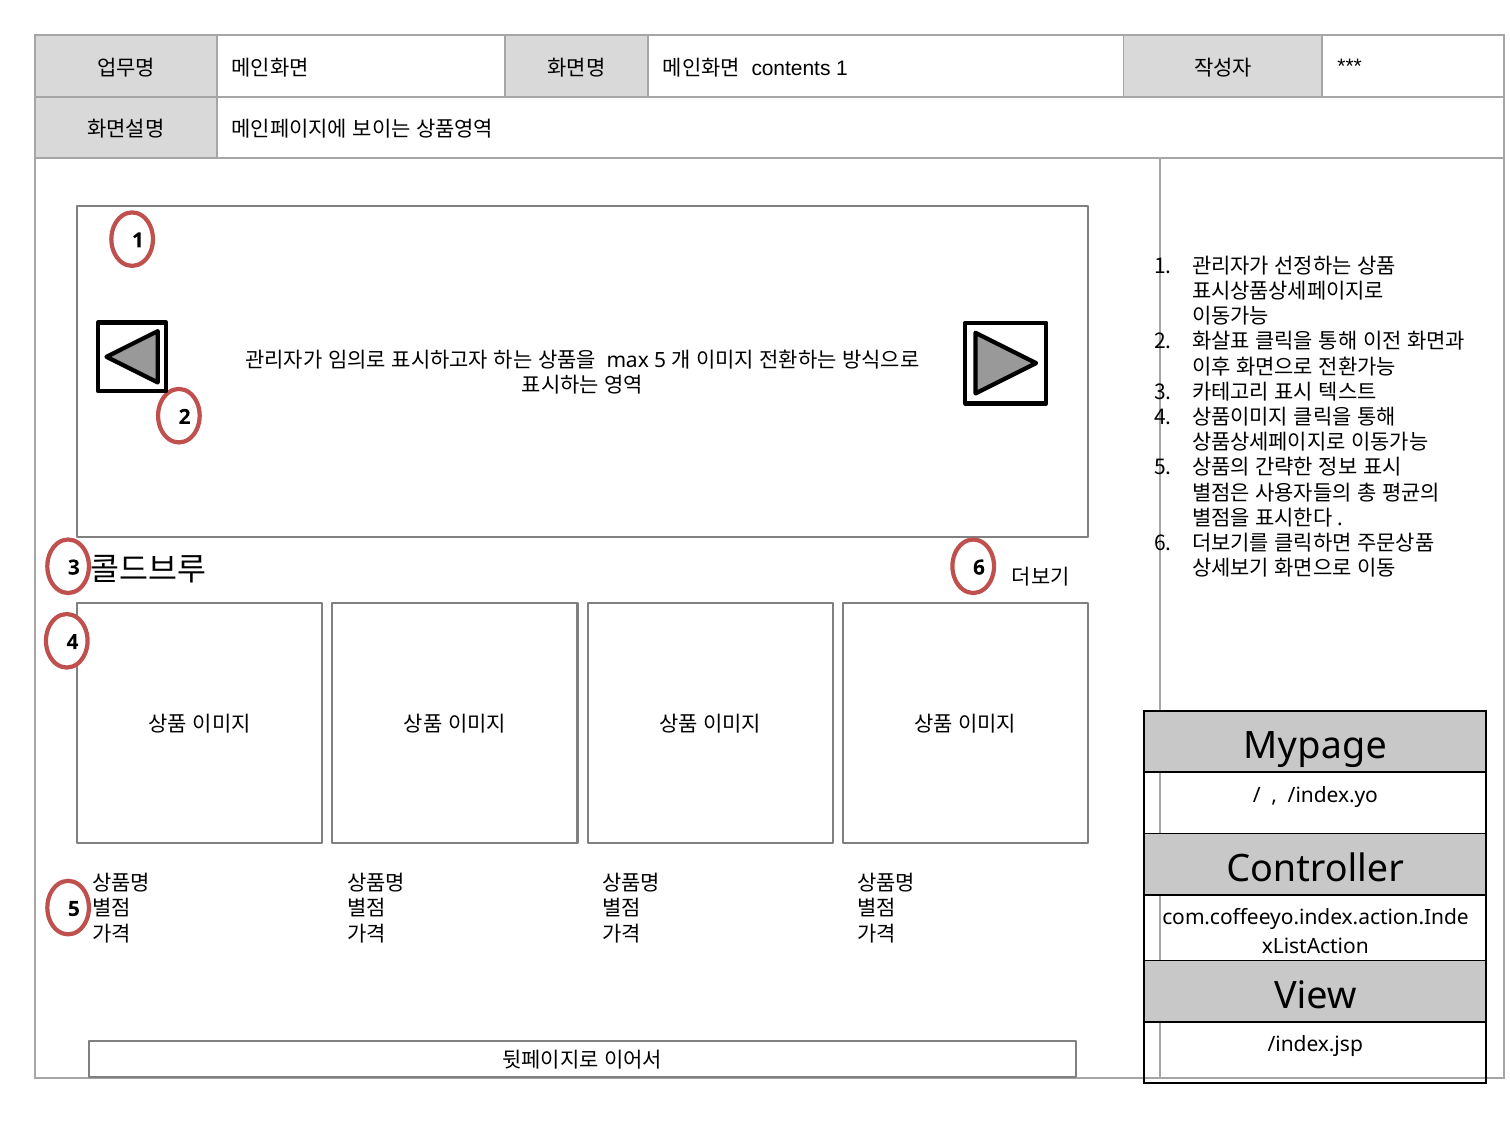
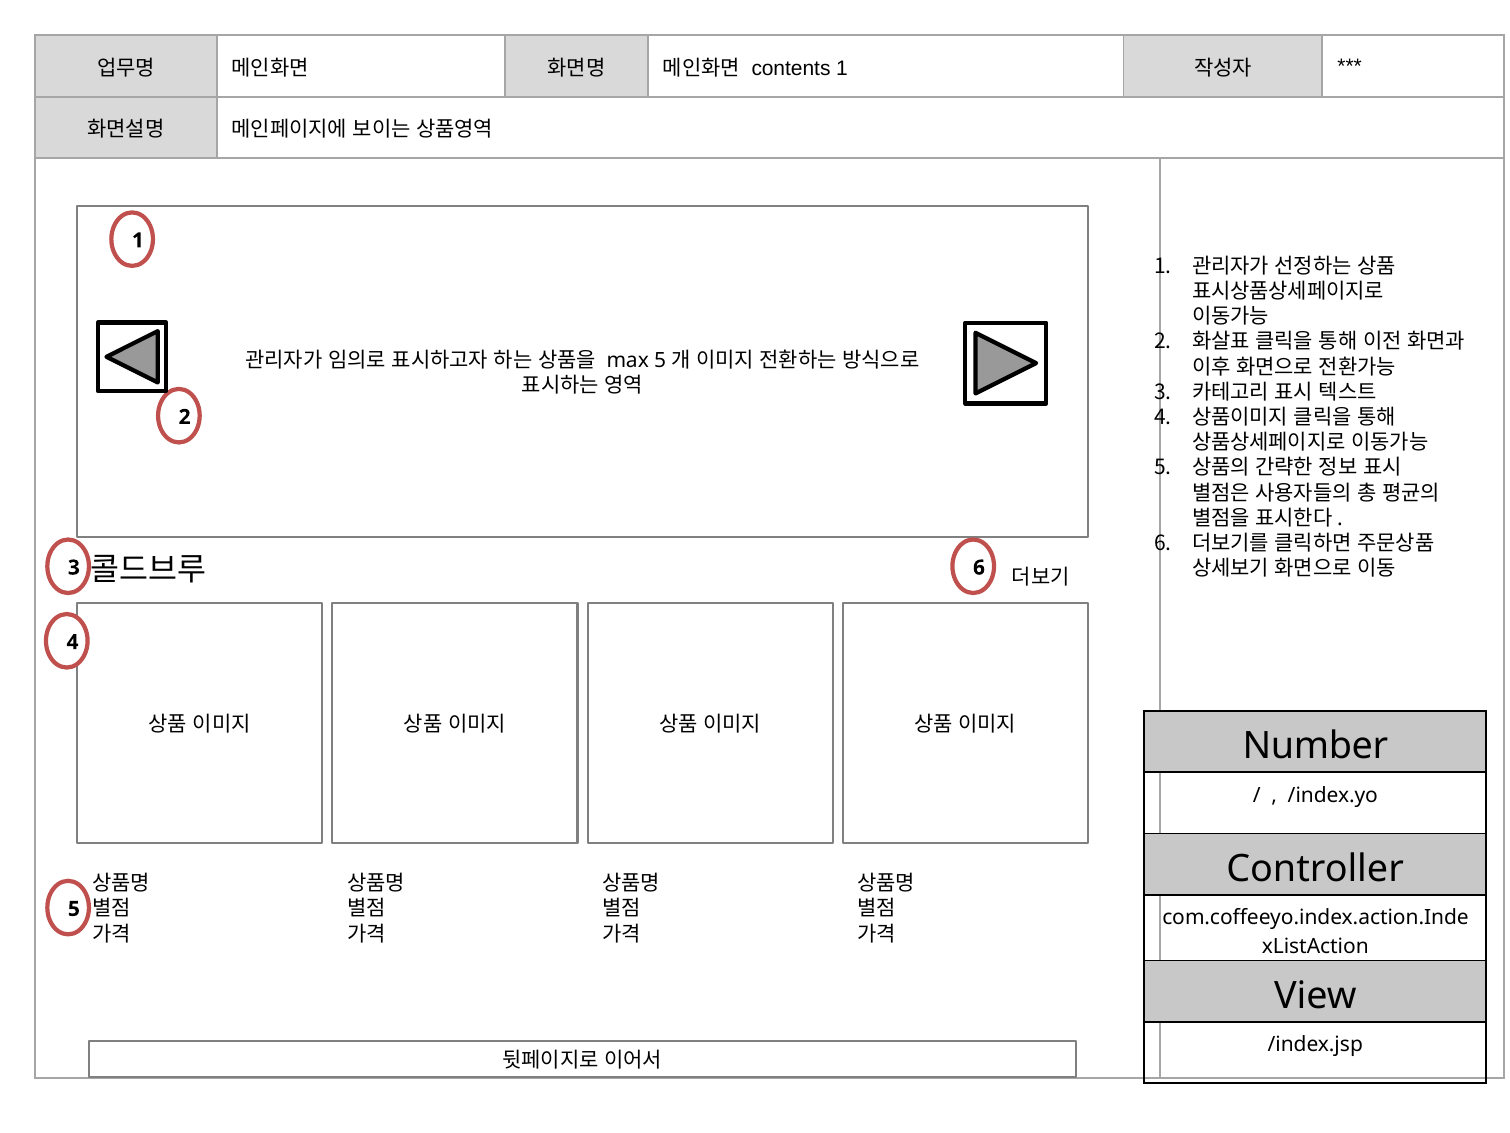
Mypage: Mypage -> Number
